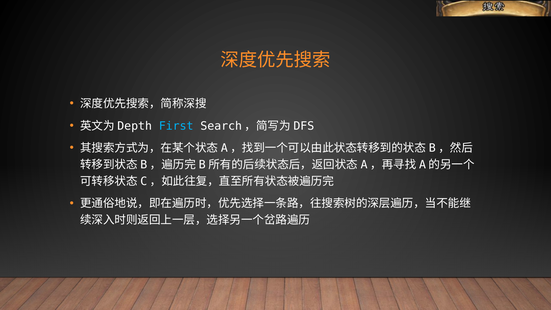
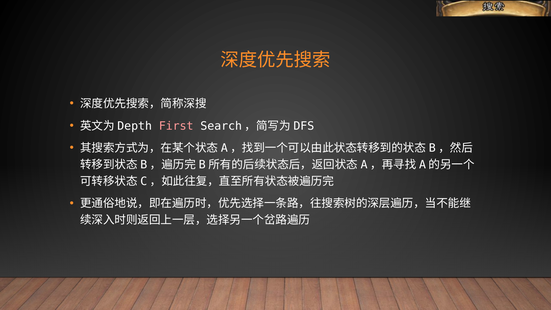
First colour: light blue -> pink
